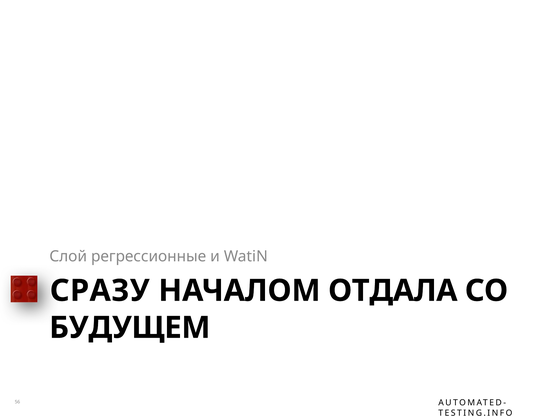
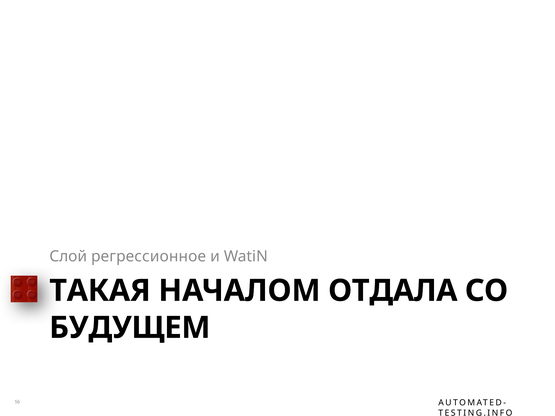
регрессионные: регрессионные -> регрессионное
СРАЗУ: СРАЗУ -> ТАКАЯ
